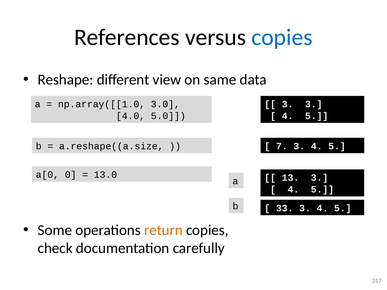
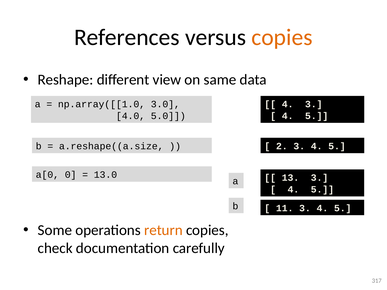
copies at (282, 37) colour: blue -> orange
3 at (288, 104): 3 -> 4
7: 7 -> 2
33: 33 -> 11
